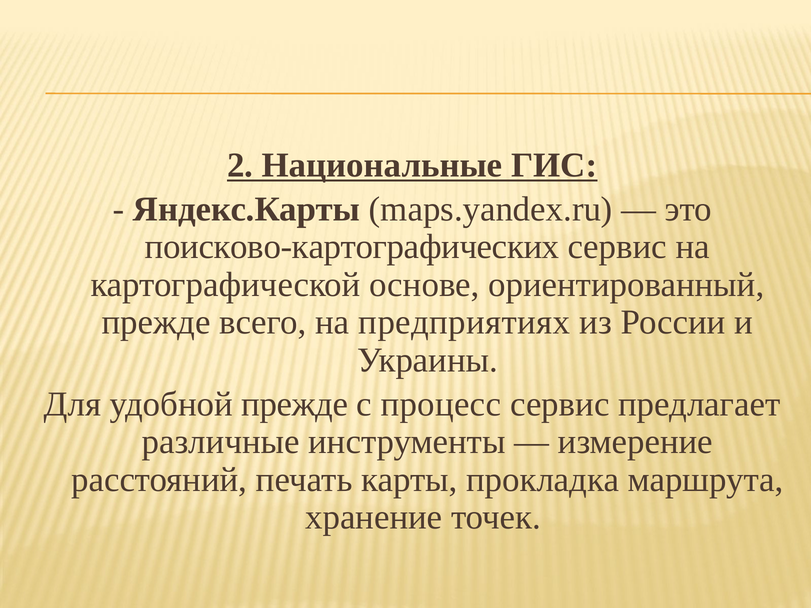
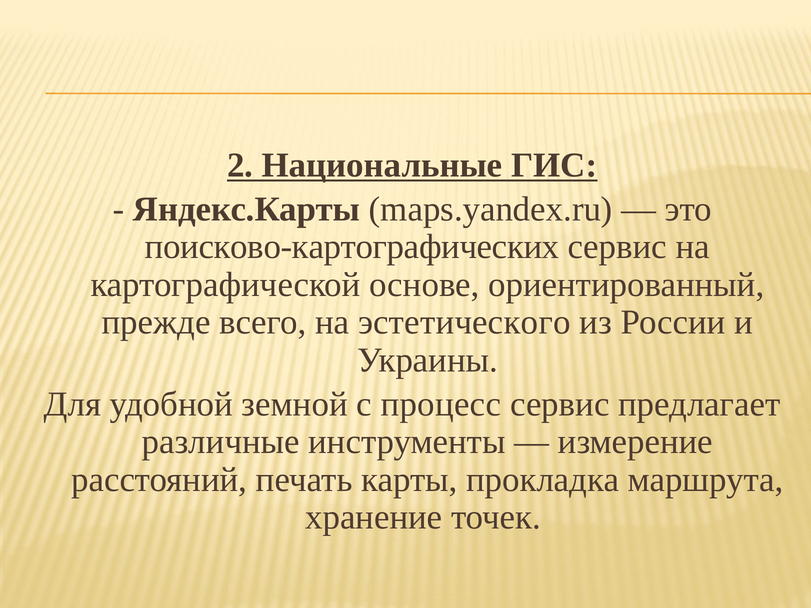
предприятиях: предприятиях -> эстетического
удобной прежде: прежде -> земной
